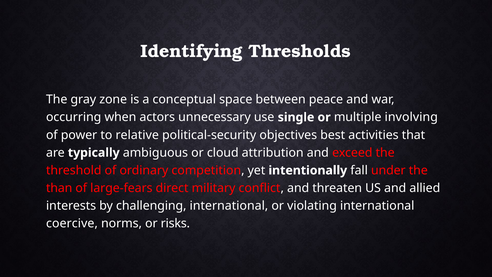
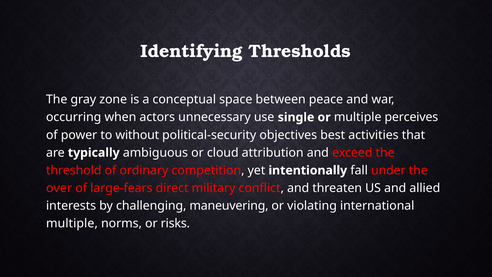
involving: involving -> perceives
relative: relative -> without
than: than -> over
challenging international: international -> maneuvering
coercive at (72, 223): coercive -> multiple
